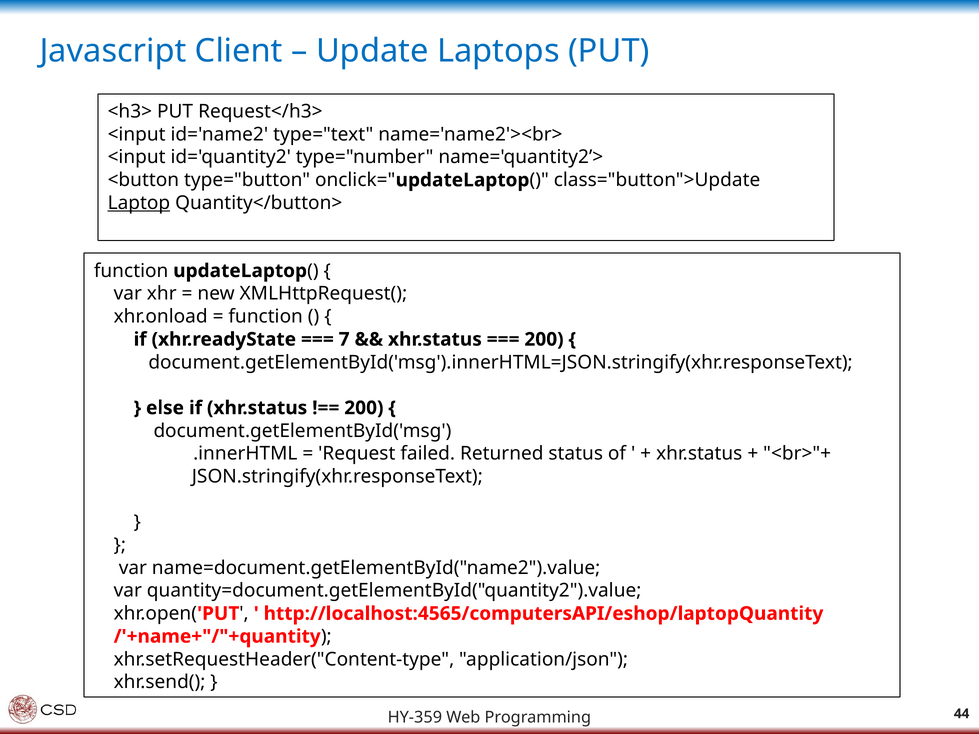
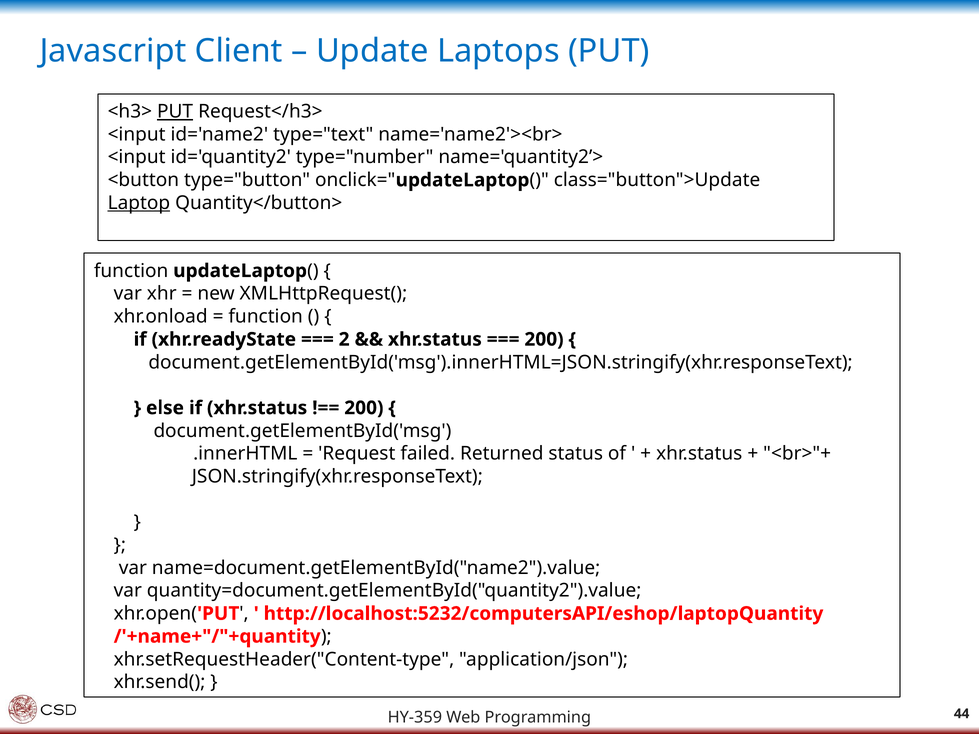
PUT at (175, 112) underline: none -> present
7: 7 -> 2
http://localhost:4565/computersAPI/eshop/laptopQuantity: http://localhost:4565/computersAPI/eshop/laptopQuantity -> http://localhost:5232/computersAPI/eshop/laptopQuantity
